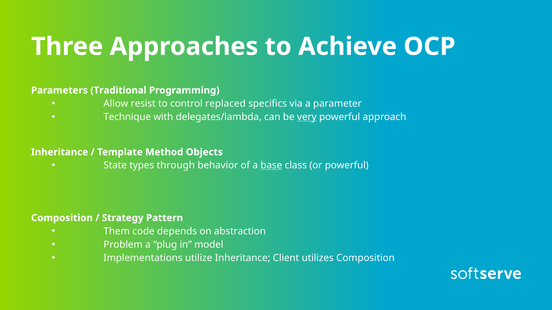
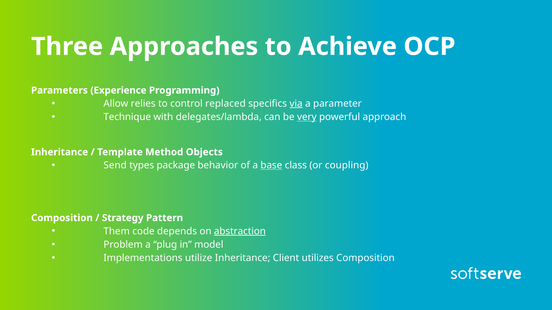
Traditional: Traditional -> Experience
resist: resist -> relies
via underline: none -> present
State: State -> Send
through: through -> package
or powerful: powerful -> coupling
abstraction underline: none -> present
